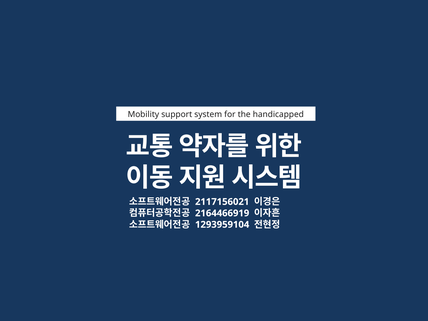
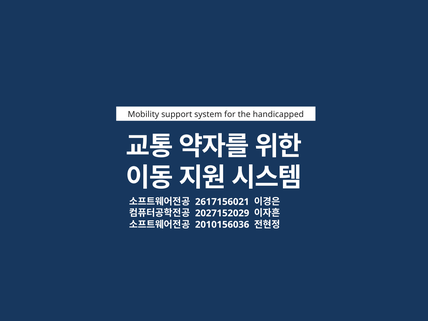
2117156021: 2117156021 -> 2617156021
2164466919: 2164466919 -> 2027152029
1293959104: 1293959104 -> 2010156036
